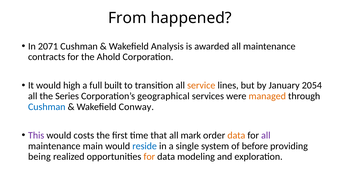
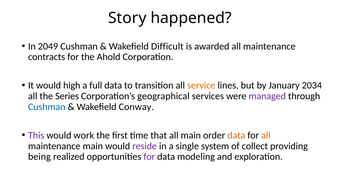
From: From -> Story
2071: 2071 -> 2049
Analysis: Analysis -> Difficult
full built: built -> data
2054: 2054 -> 2034
managed colour: orange -> purple
costs: costs -> work
all mark: mark -> main
all at (266, 135) colour: purple -> orange
reside colour: blue -> purple
before: before -> collect
for at (149, 157) colour: orange -> purple
